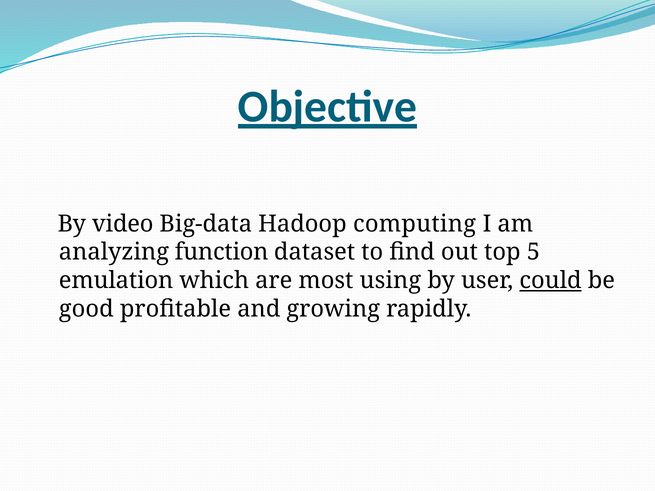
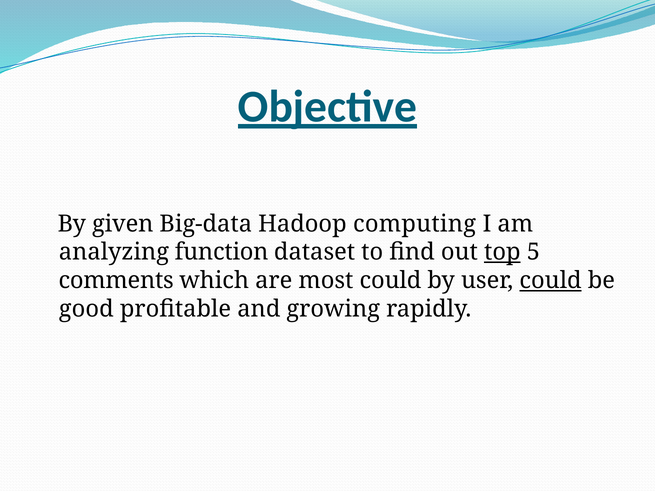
video: video -> given
top underline: none -> present
emulation: emulation -> comments
most using: using -> could
